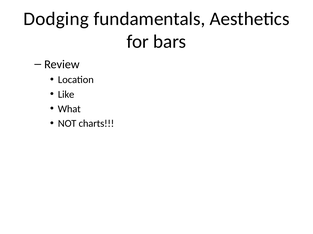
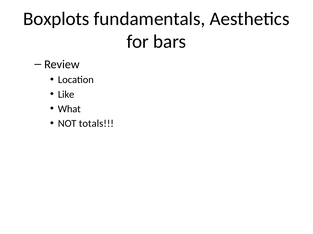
Dodging: Dodging -> Boxplots
charts: charts -> totals
